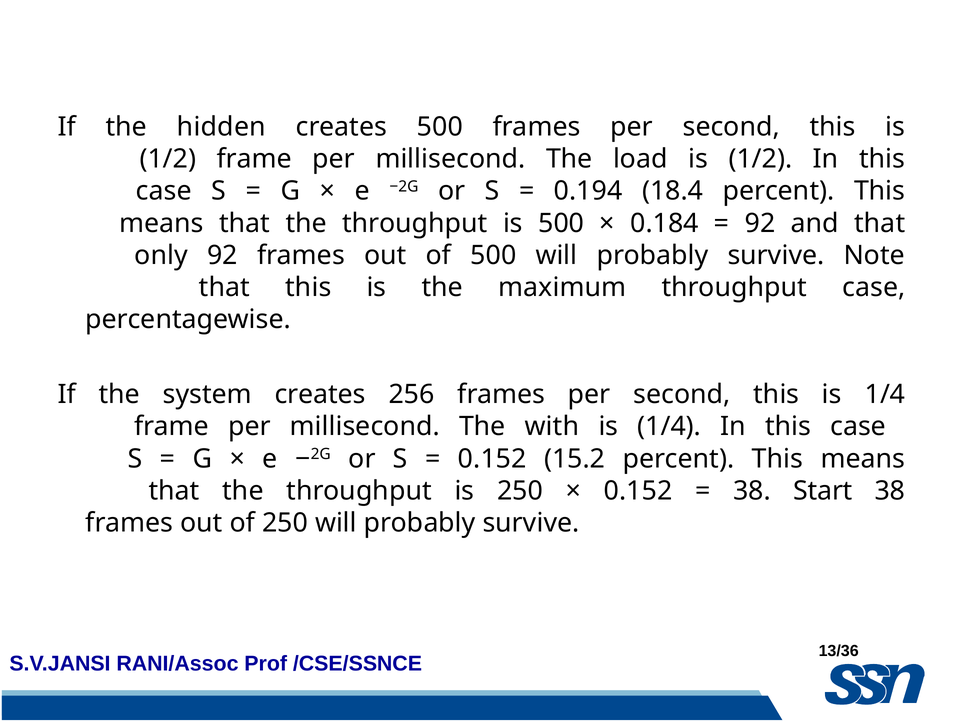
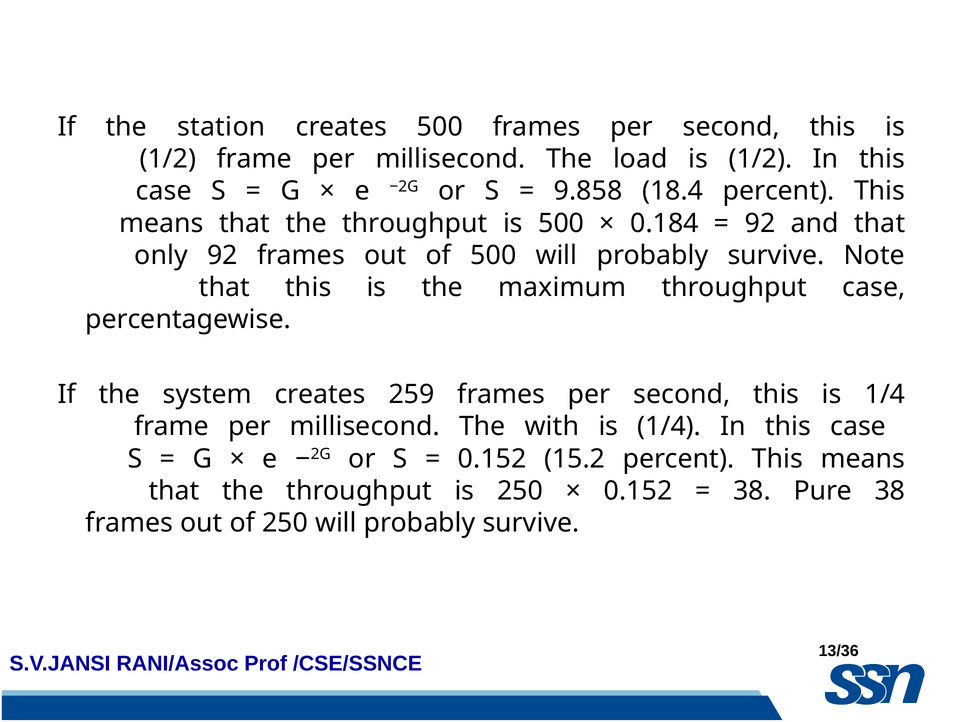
hidden: hidden -> station
0.194: 0.194 -> 9.858
256: 256 -> 259
Start: Start -> Pure
